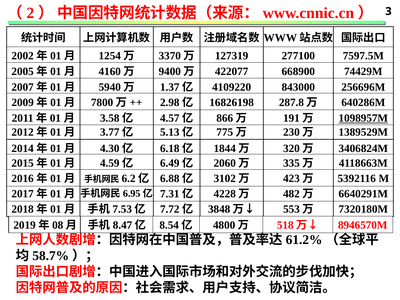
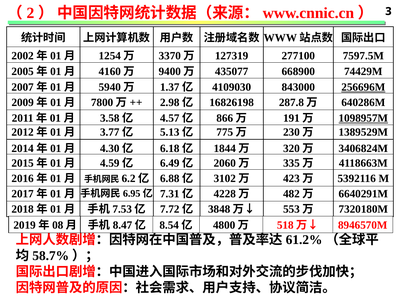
422077: 422077 -> 435077
4109220: 4109220 -> 4109030
256696M underline: none -> present
